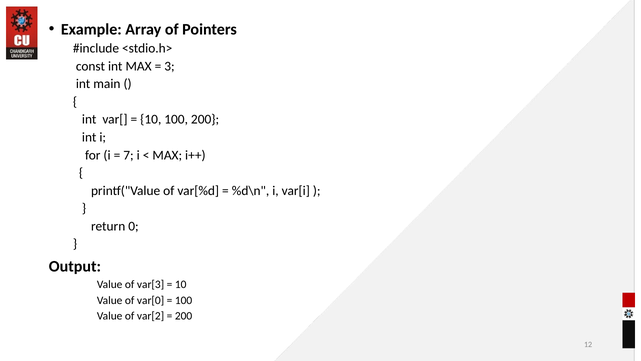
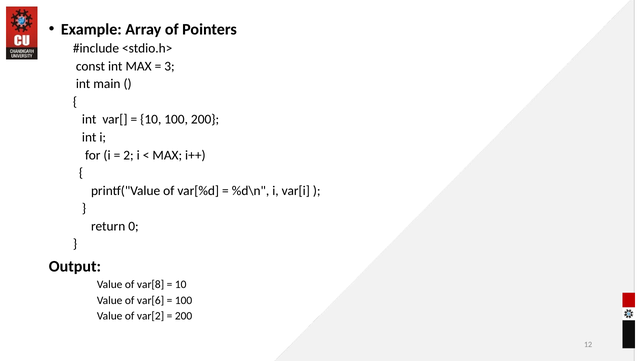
7: 7 -> 2
var[3: var[3 -> var[8
var[0: var[0 -> var[6
